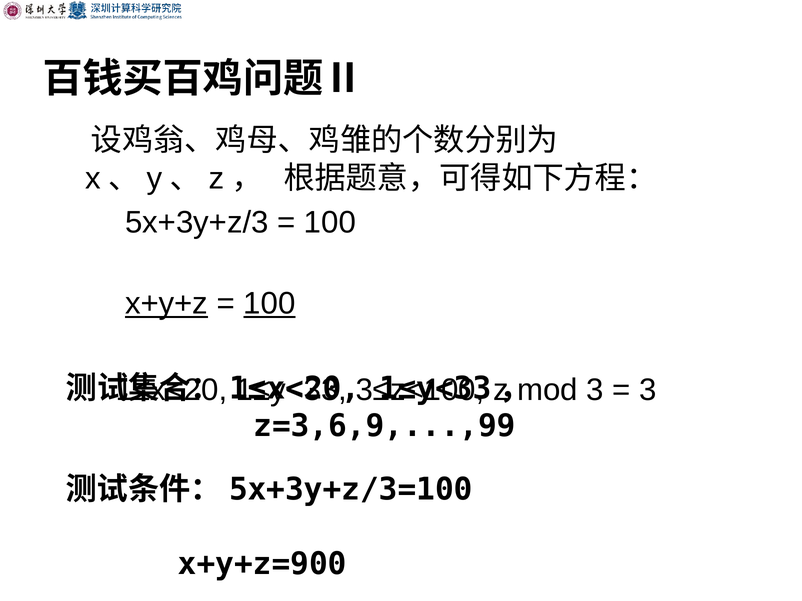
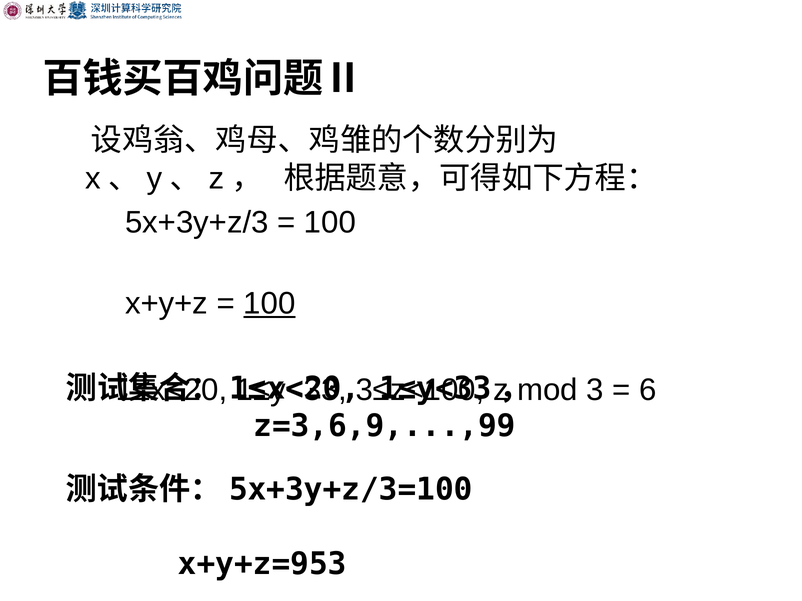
x+y+z underline: present -> none
3 at (648, 390): 3 -> 6
x+y+z=900: x+y+z=900 -> x+y+z=953
